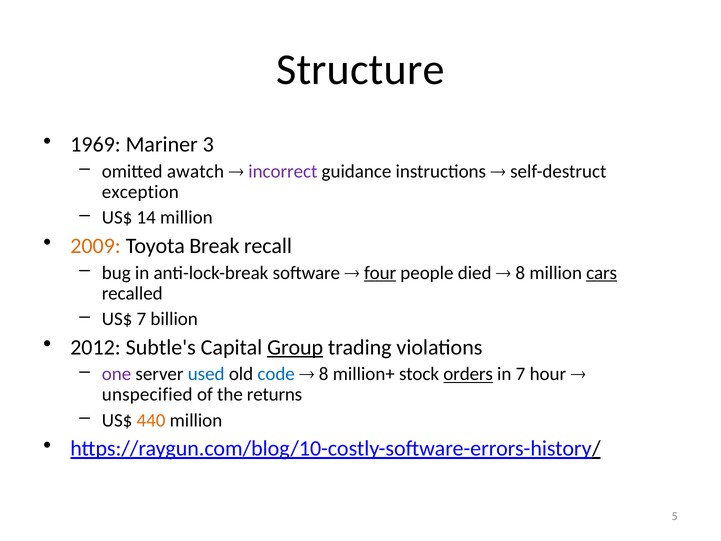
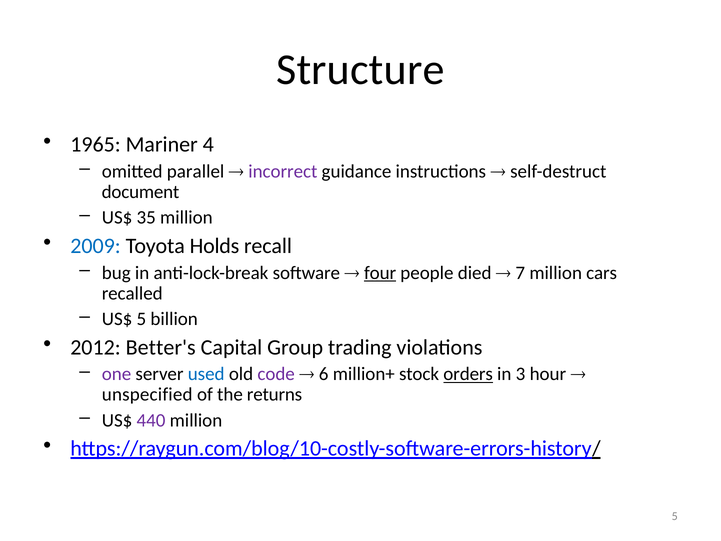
1969: 1969 -> 1965
3: 3 -> 4
awatch: awatch -> parallel
exception: exception -> document
14: 14 -> 35
2009 colour: orange -> blue
Break: Break -> Holds
8 at (520, 273): 8 -> 7
cars underline: present -> none
US$ 7: 7 -> 5
Subtle's: Subtle's -> Better's
Group underline: present -> none
code colour: blue -> purple
8 at (324, 374): 8 -> 6
in 7: 7 -> 3
440 colour: orange -> purple
